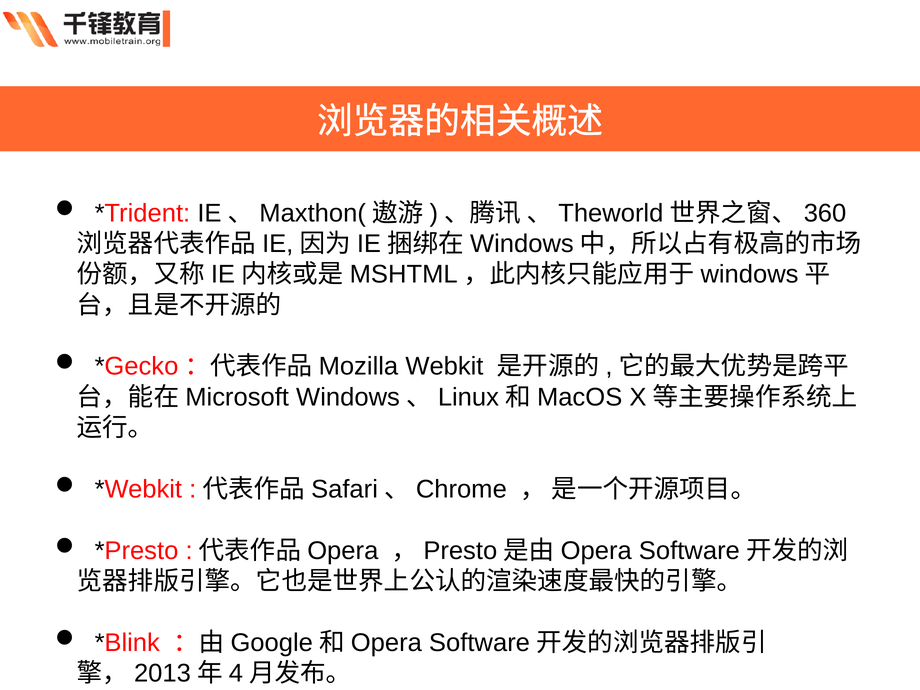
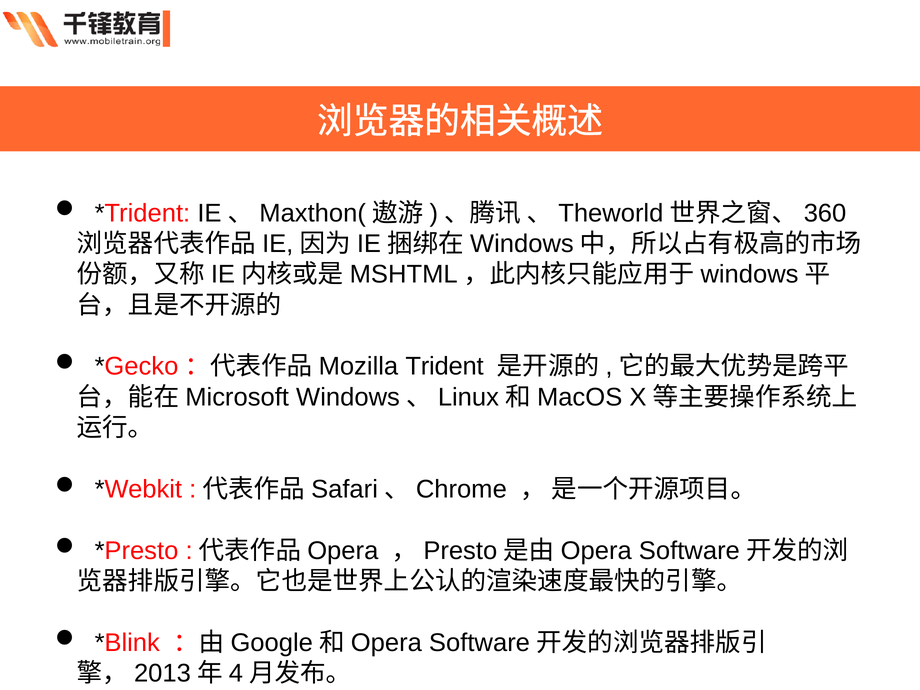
Webkit: Webkit -> Trident
